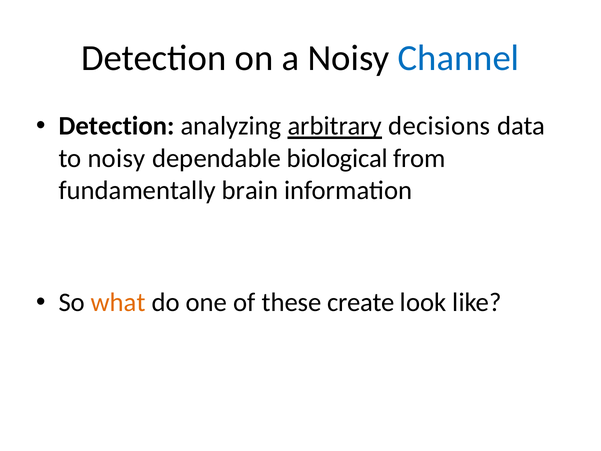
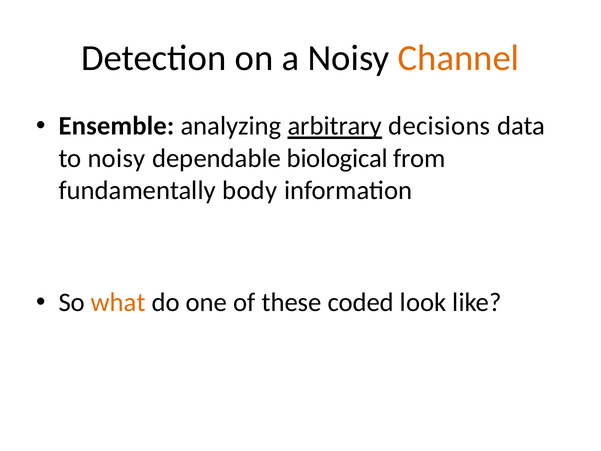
Channel colour: blue -> orange
Detection at (116, 126): Detection -> Ensemble
brain: brain -> body
create: create -> coded
